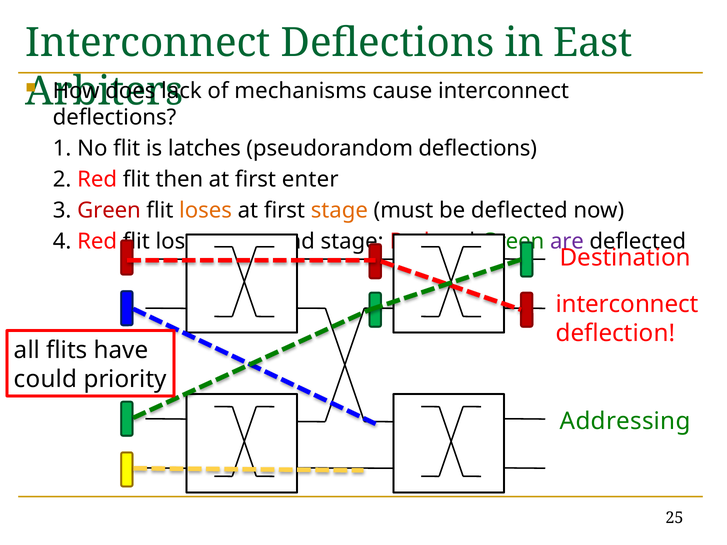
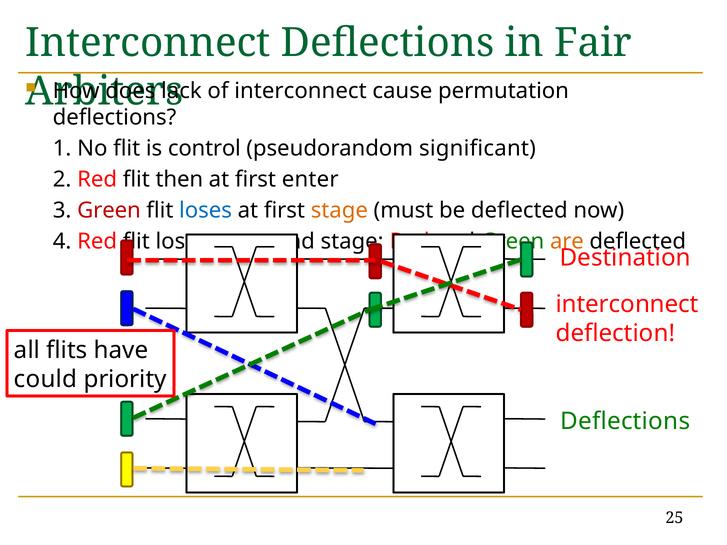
East: East -> Fair
of mechanisms: mechanisms -> interconnect
cause interconnect: interconnect -> permutation
latches: latches -> control
pseudorandom deflections: deflections -> significant
loses at (205, 211) colour: orange -> blue
are colour: purple -> orange
Addressing at (625, 421): Addressing -> Deflections
